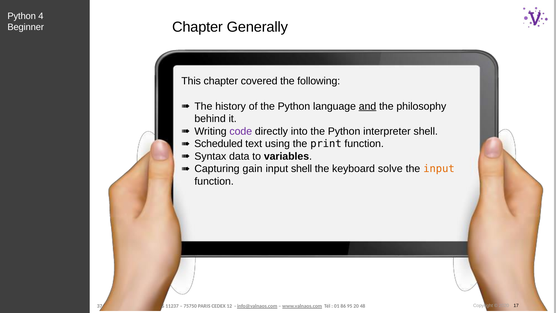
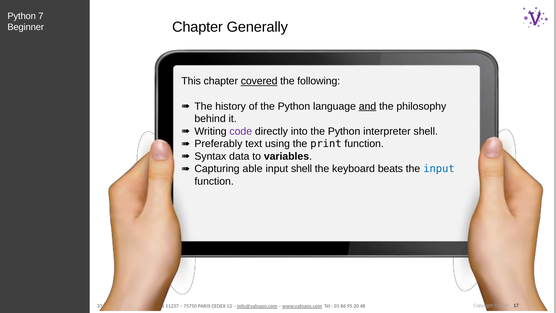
4: 4 -> 7
covered underline: none -> present
Scheduled: Scheduled -> Preferably
gain: gain -> able
solve: solve -> beats
input at (439, 169) colour: orange -> blue
